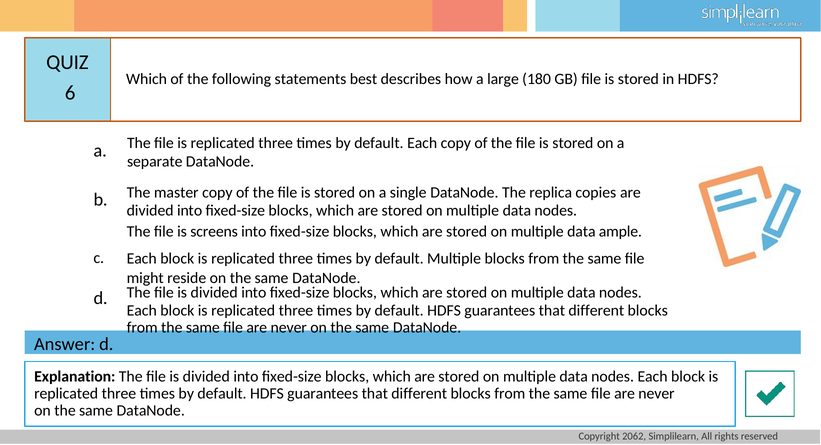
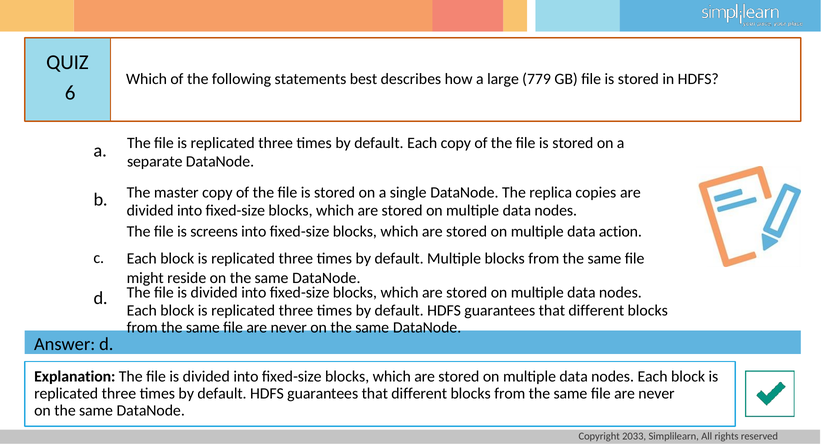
180: 180 -> 779
ample: ample -> action
2062: 2062 -> 2033
